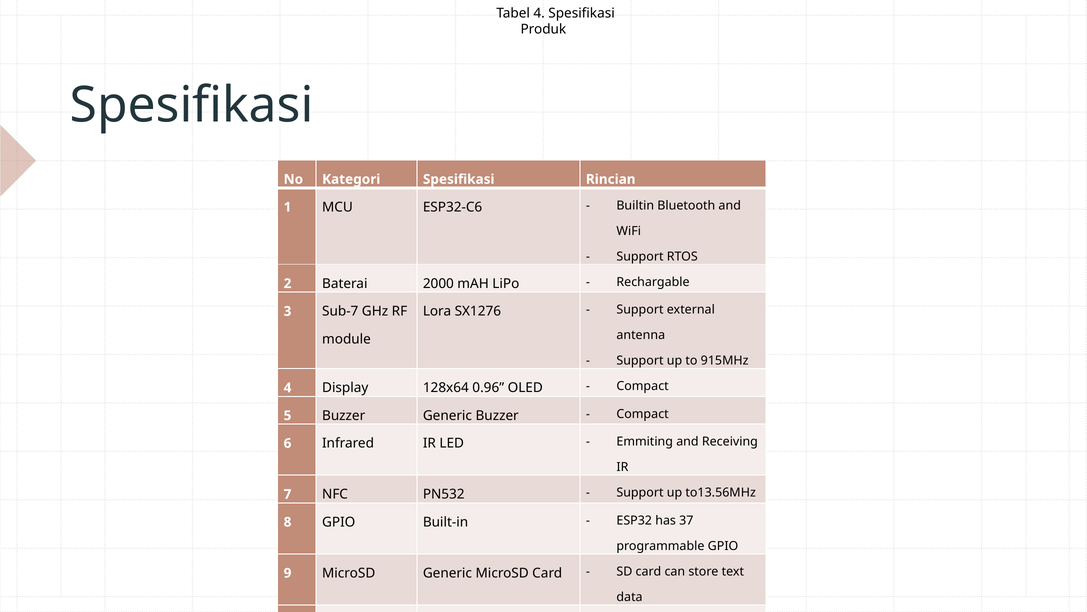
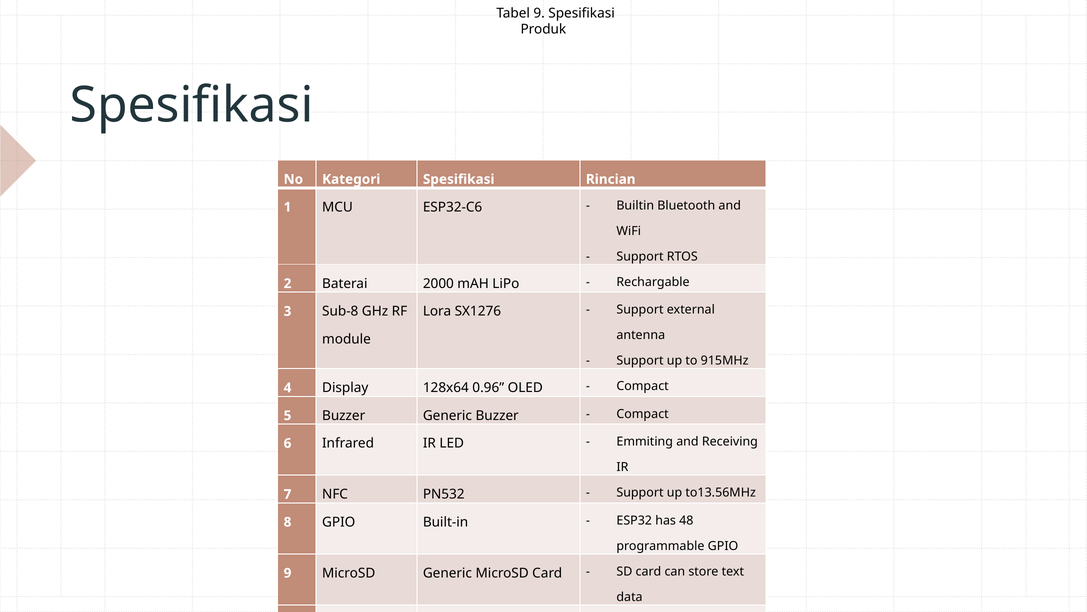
Tabel 4: 4 -> 9
Sub-7: Sub-7 -> Sub-8
37: 37 -> 48
